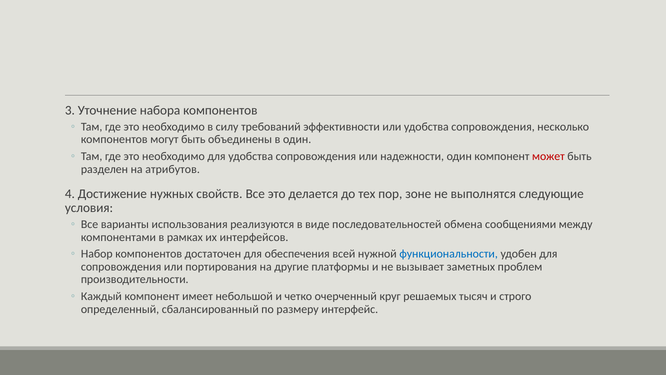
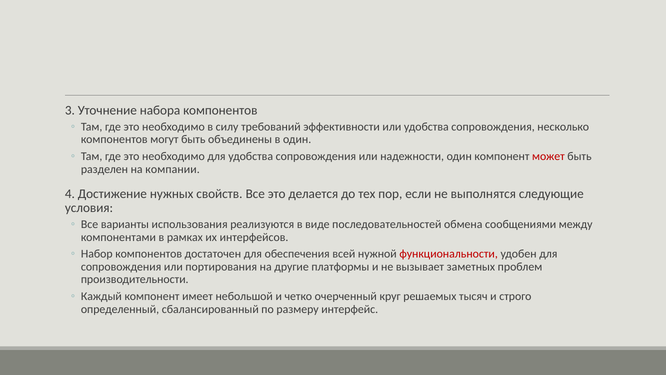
атрибутов: атрибутов -> компании
зоне: зоне -> если
функциональности colour: blue -> red
